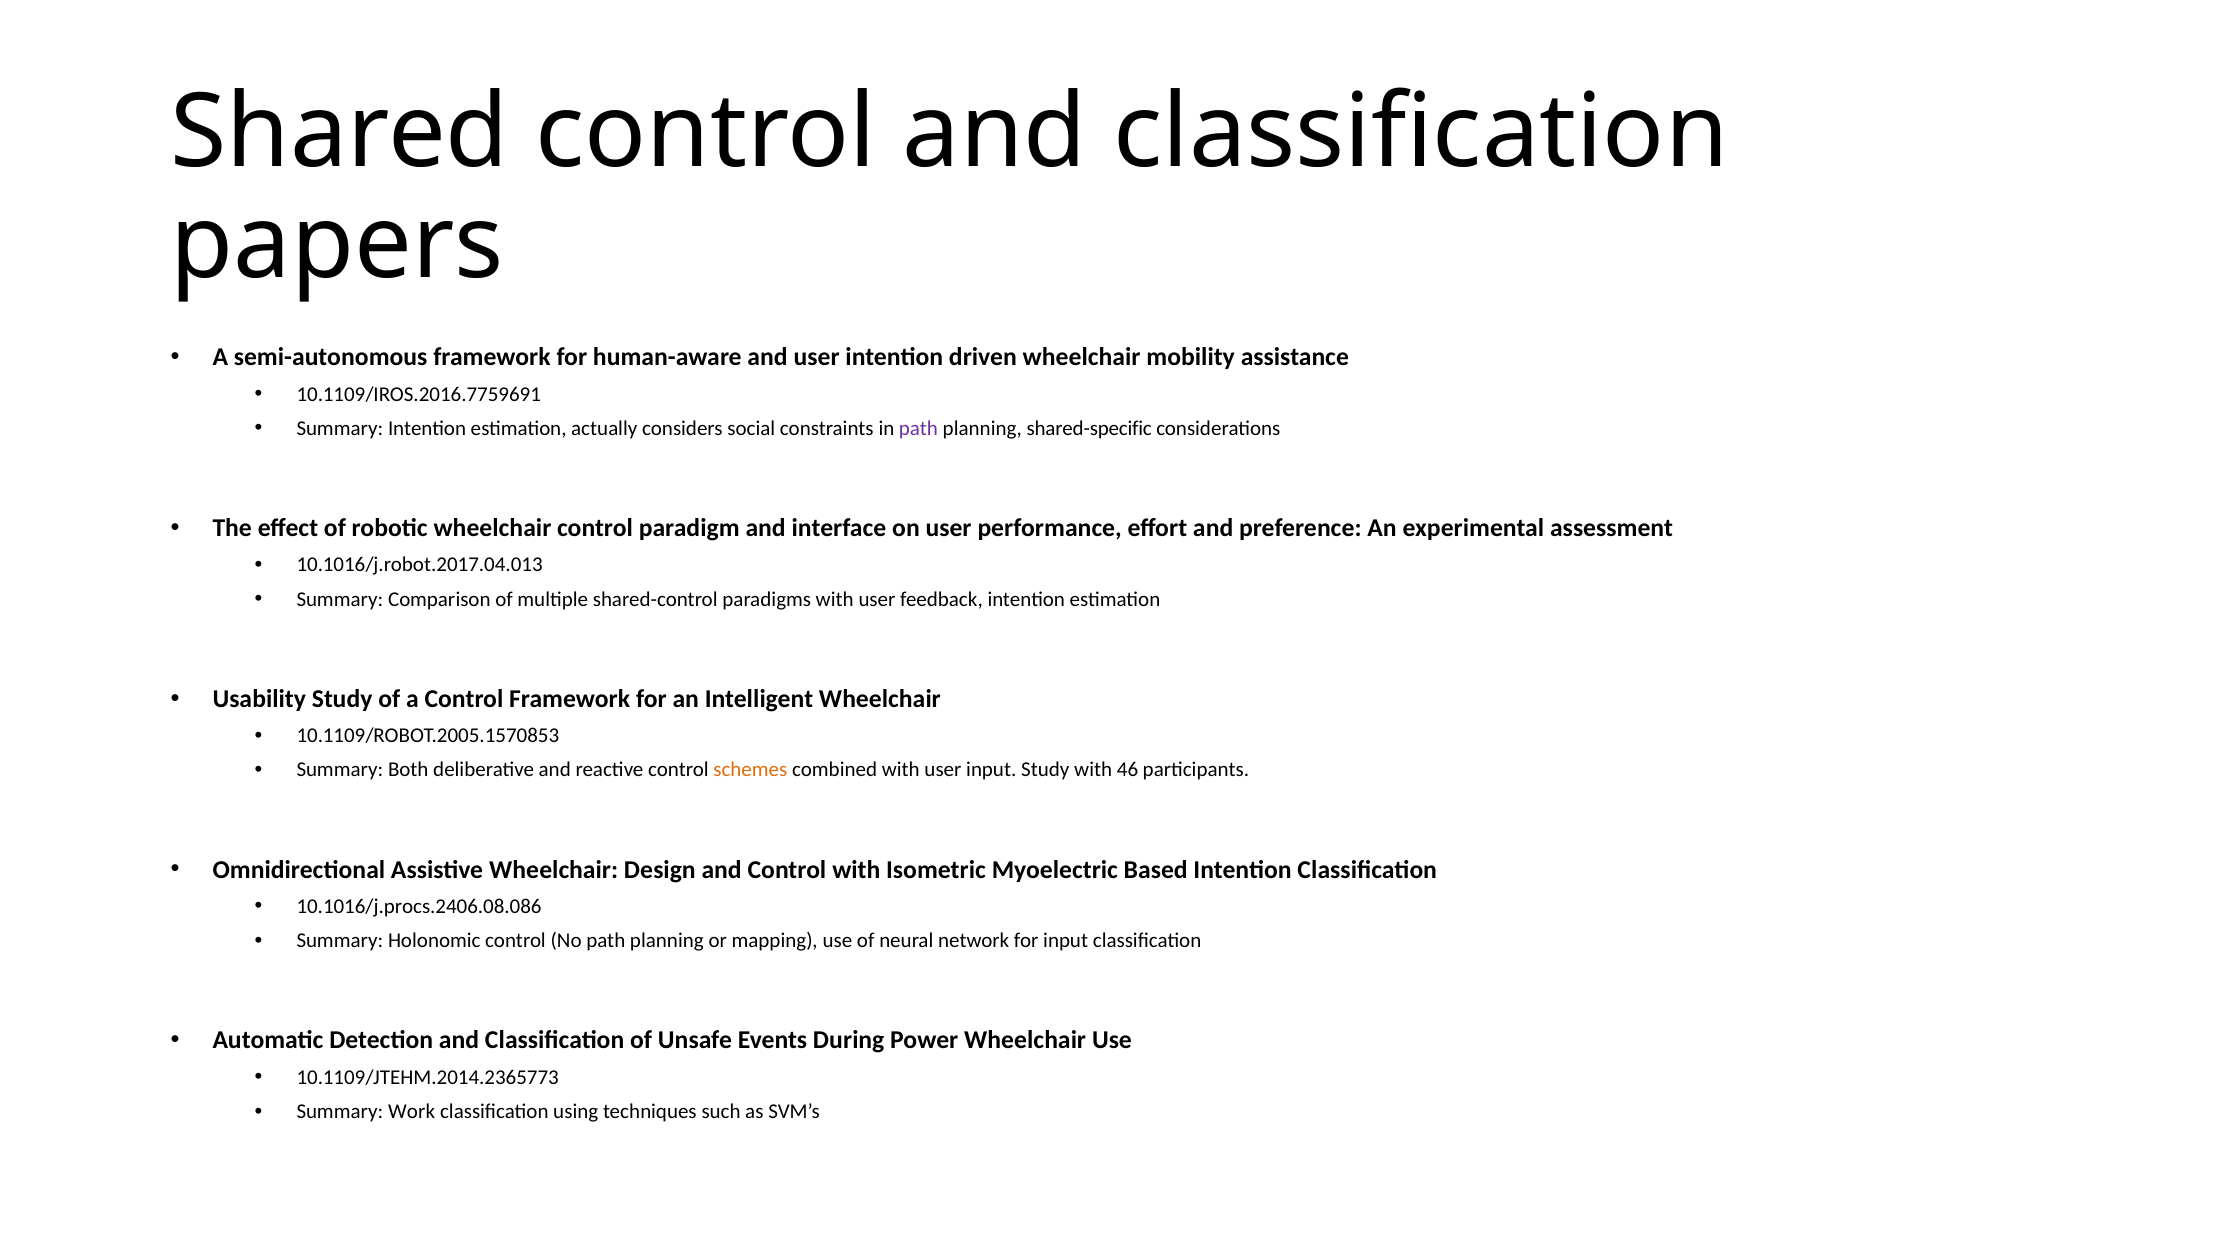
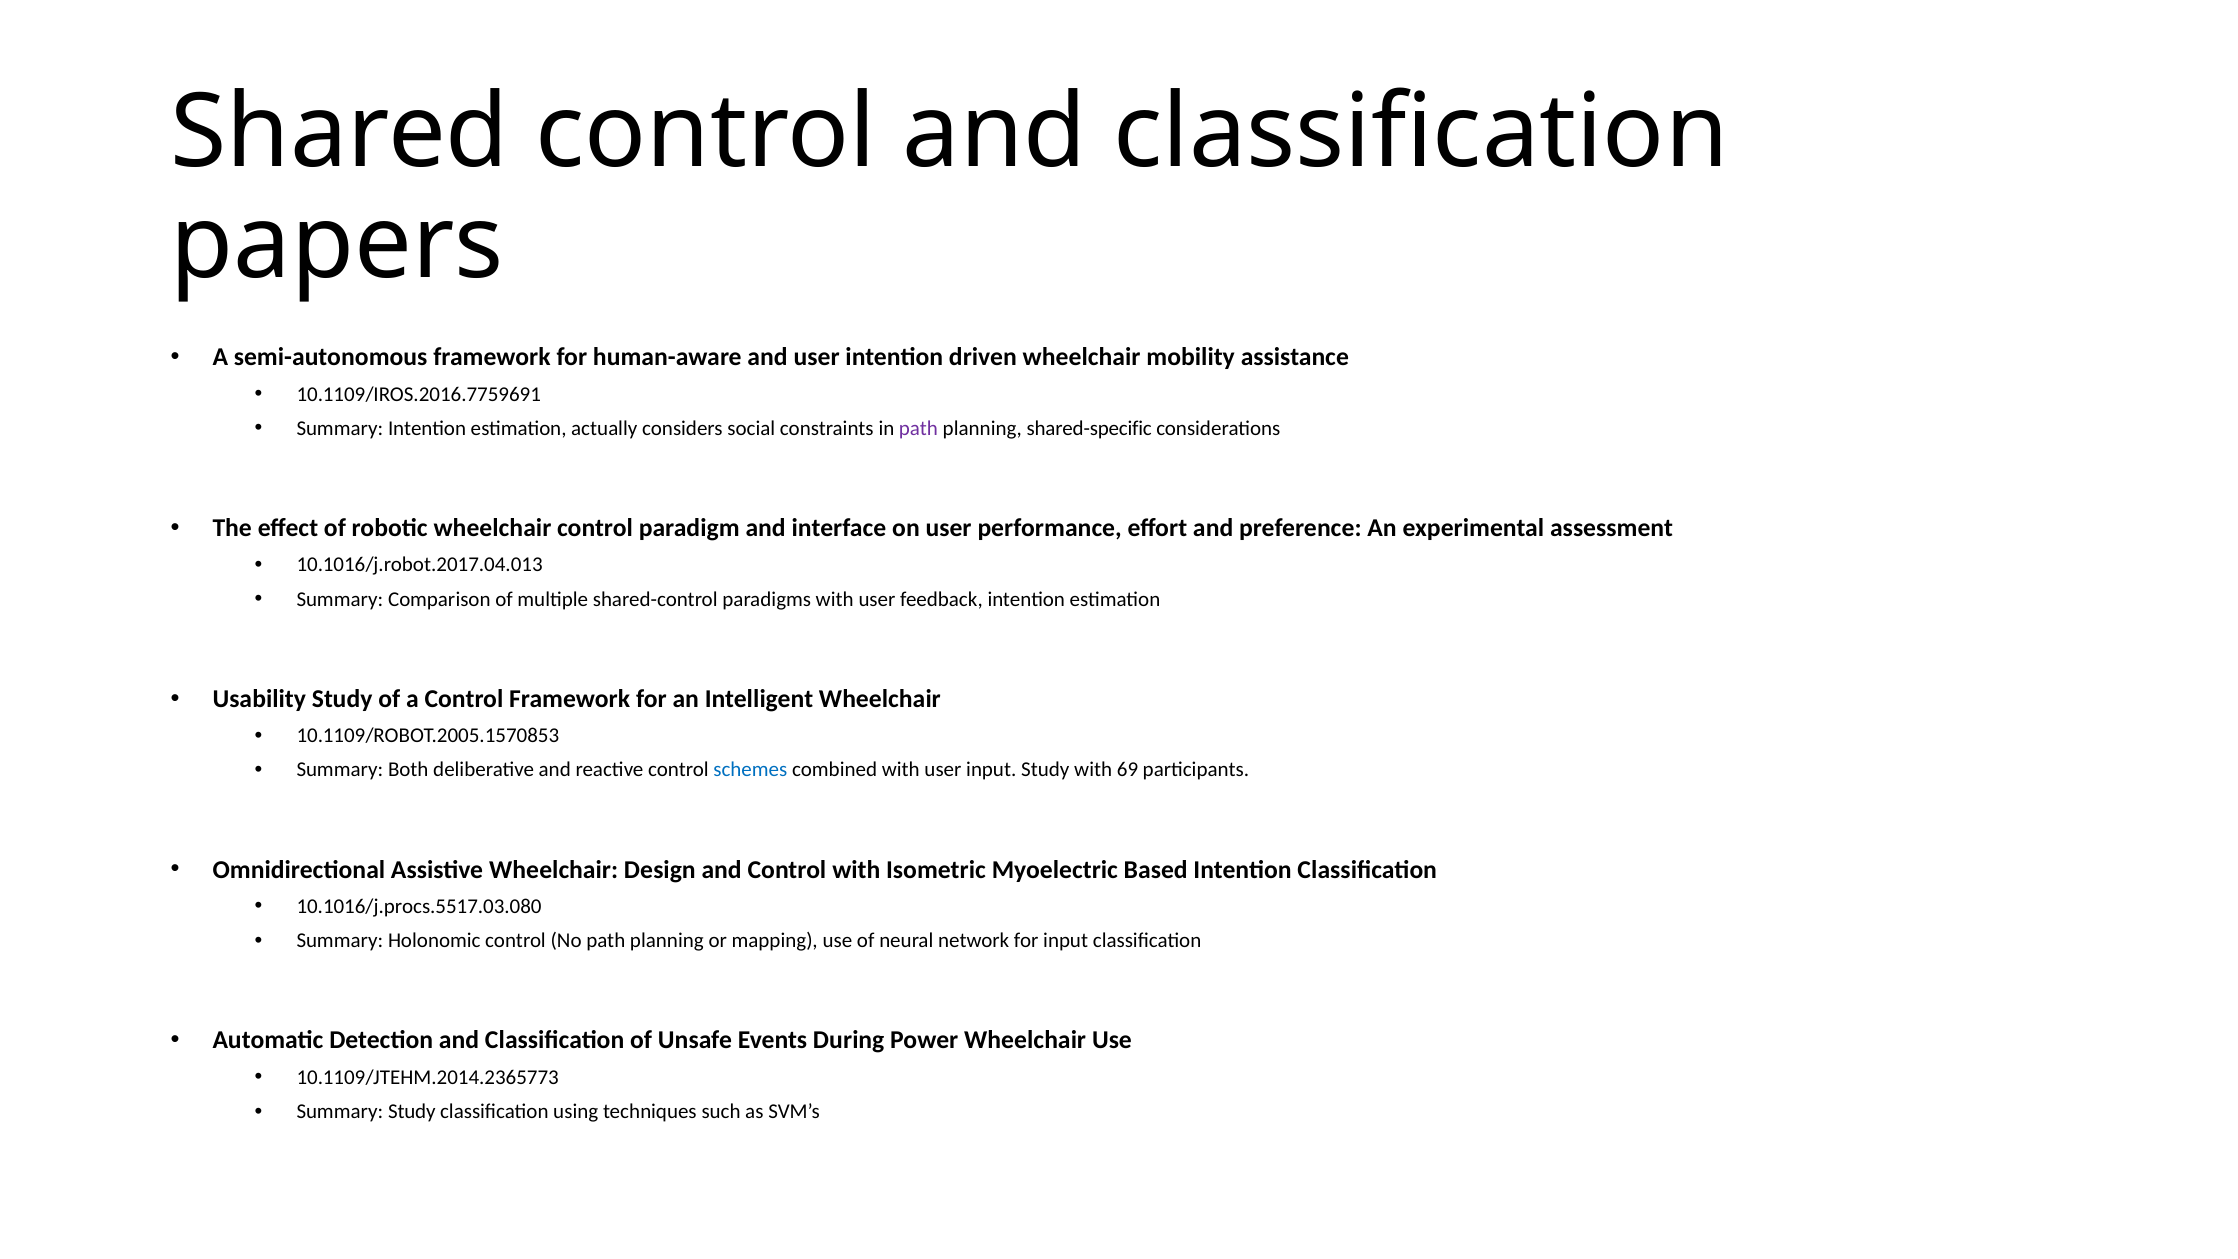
schemes colour: orange -> blue
46: 46 -> 69
10.1016/j.procs.2406.08.086: 10.1016/j.procs.2406.08.086 -> 10.1016/j.procs.5517.03.080
Summary Work: Work -> Study
